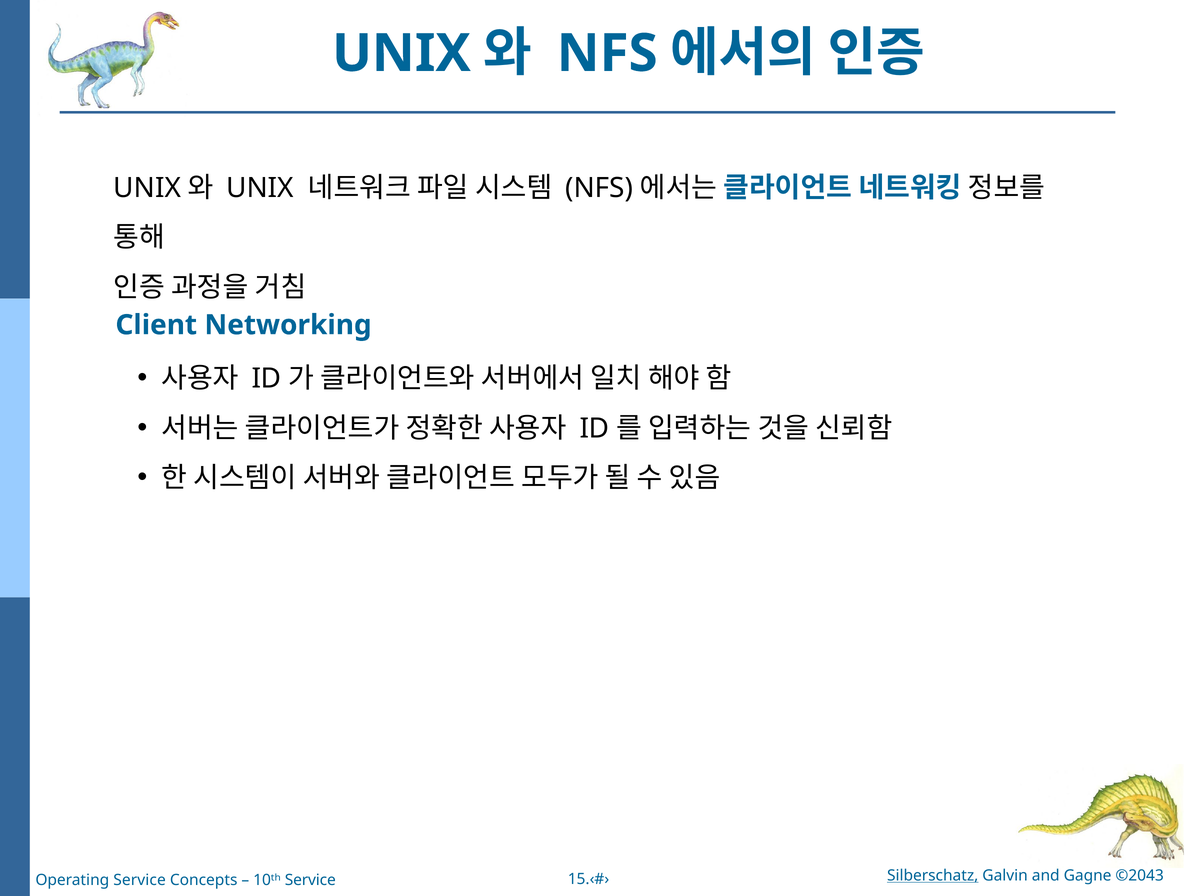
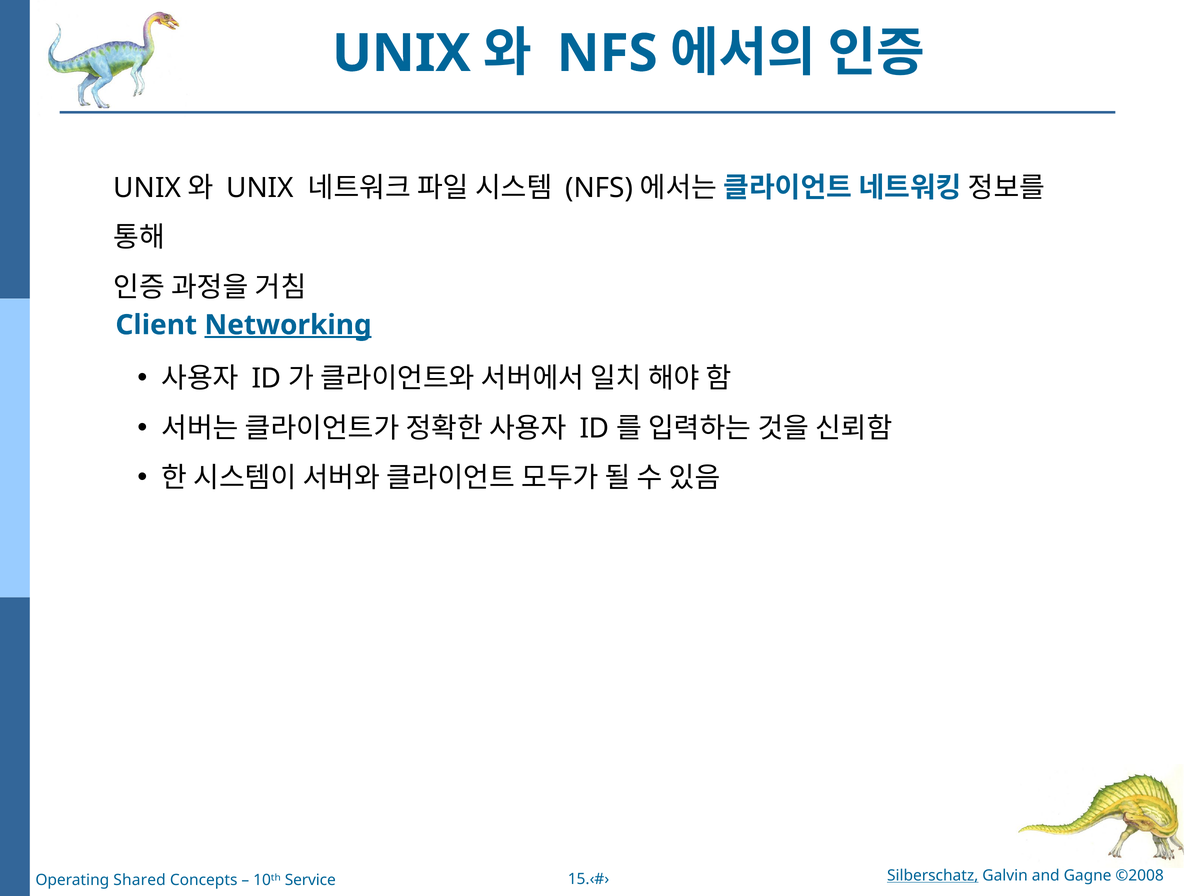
Networking underline: none -> present
©2043: ©2043 -> ©2008
Operating Service: Service -> Shared
